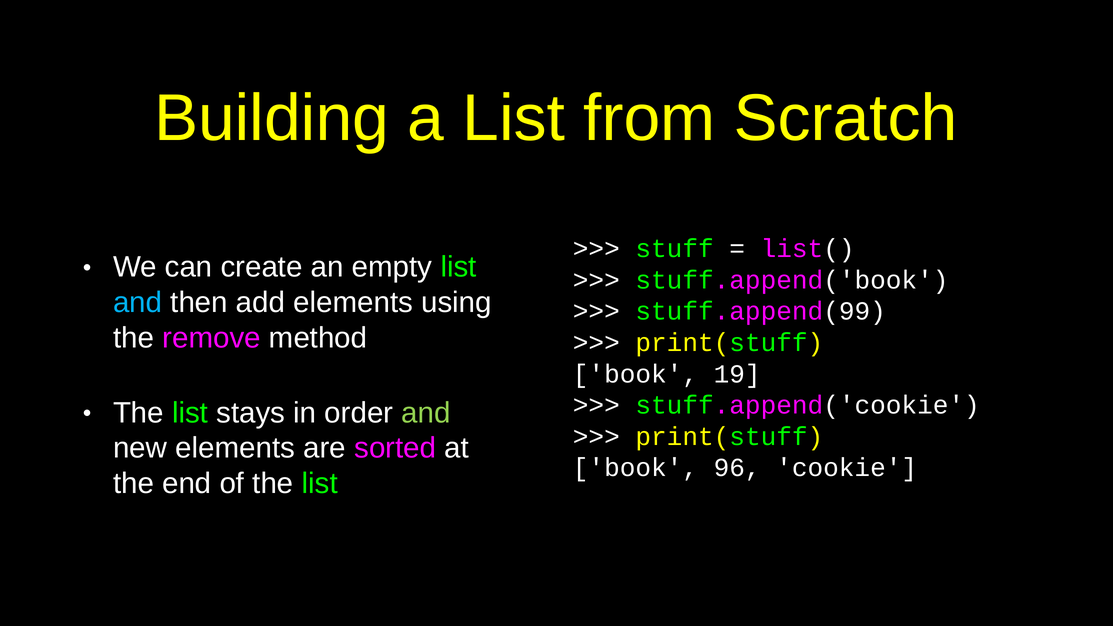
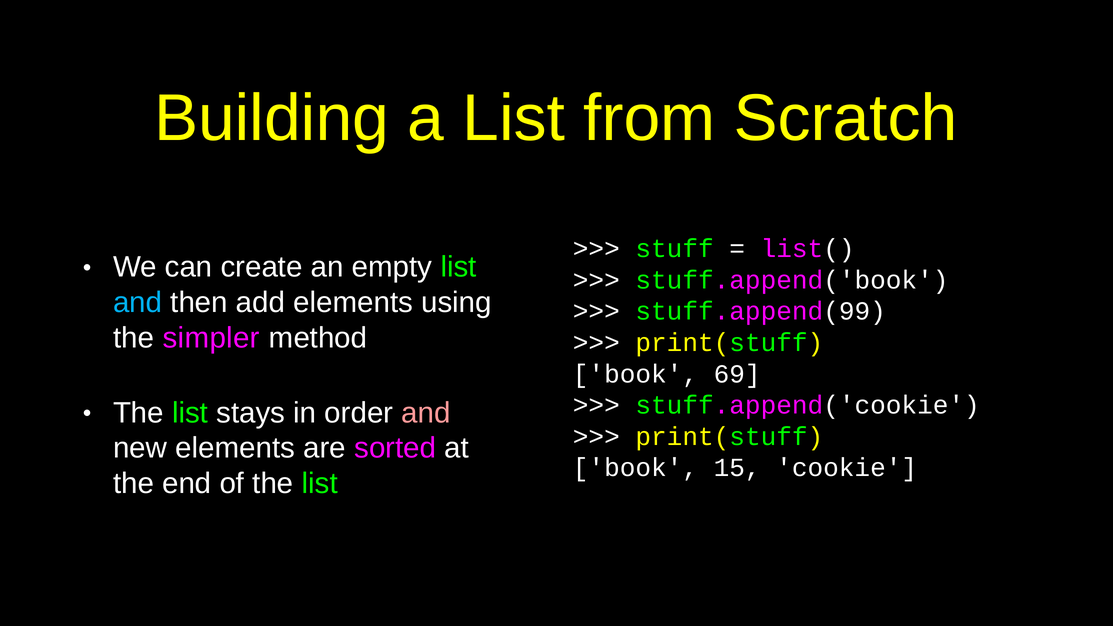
remove: remove -> simpler
19: 19 -> 69
and at (426, 413) colour: light green -> pink
96: 96 -> 15
